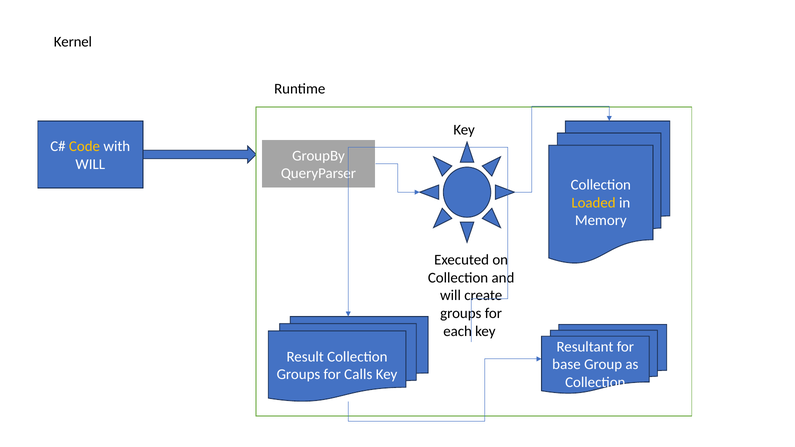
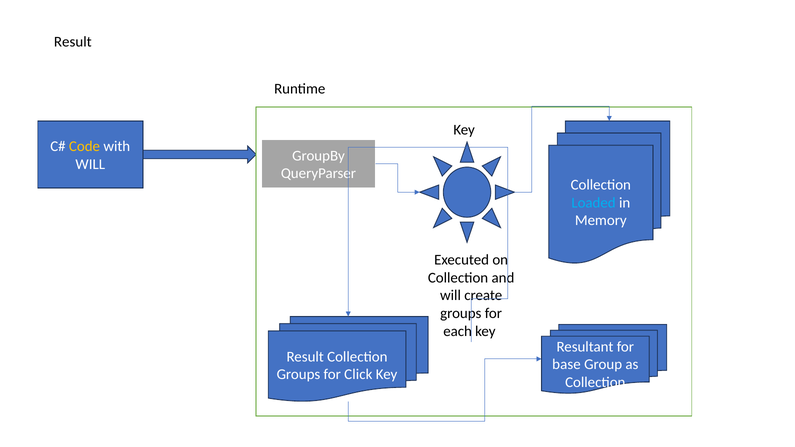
Kernel at (73, 42): Kernel -> Result
Loaded colour: yellow -> light blue
Calls: Calls -> Click
